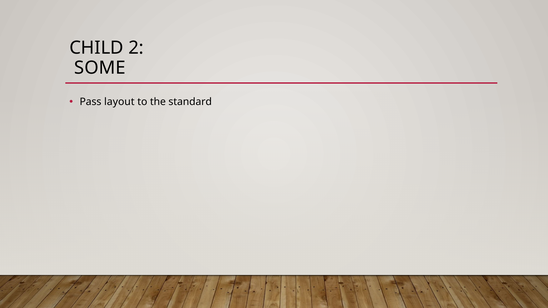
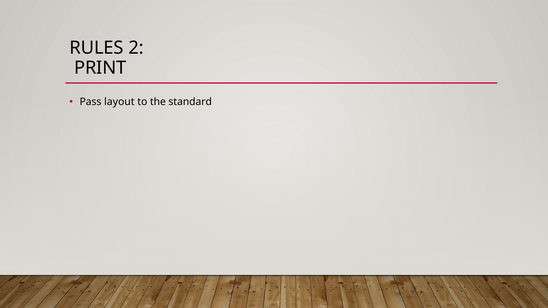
CHILD: CHILD -> RULES
SOME: SOME -> PRINT
